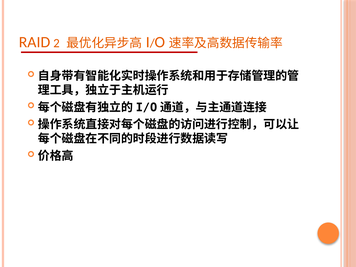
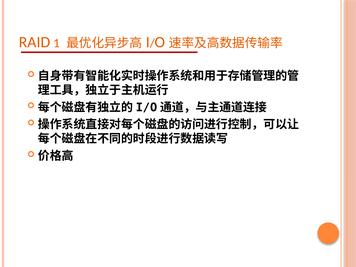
2: 2 -> 1
